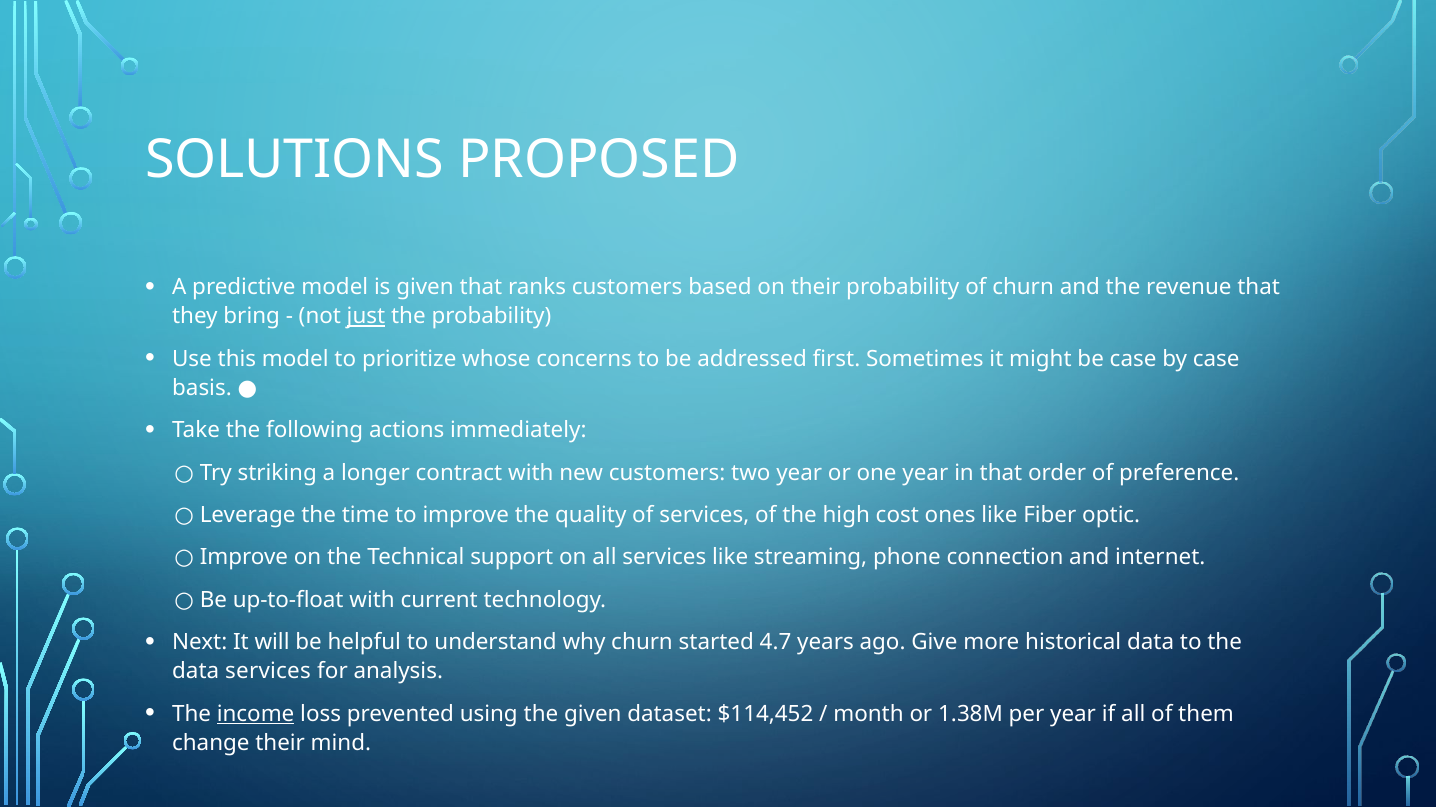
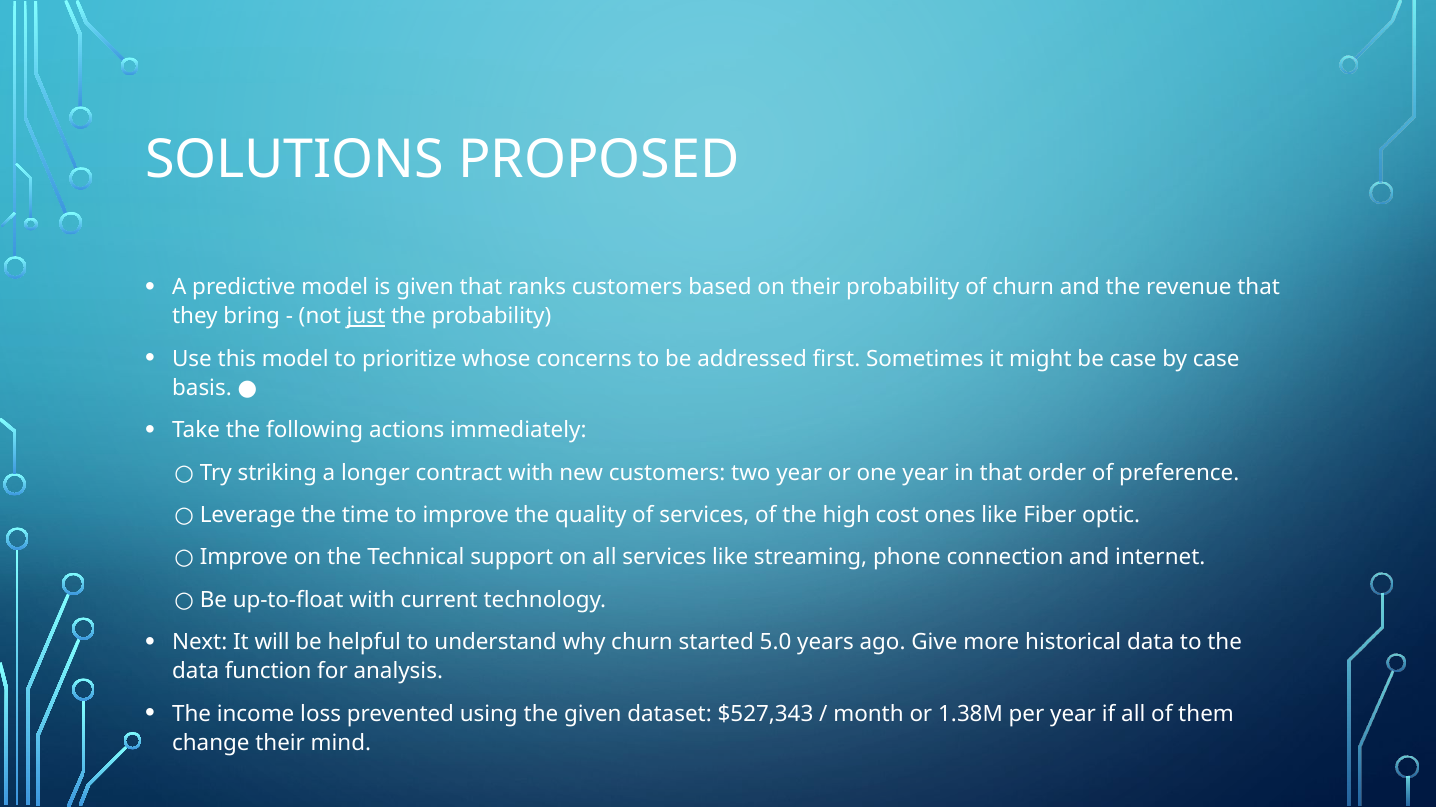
4.7: 4.7 -> 5.0
data services: services -> function
income underline: present -> none
$114,452: $114,452 -> $527,343
